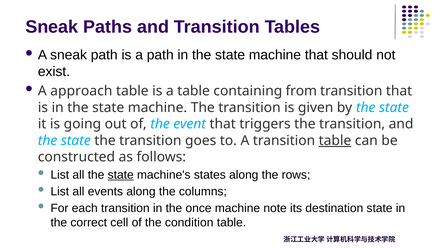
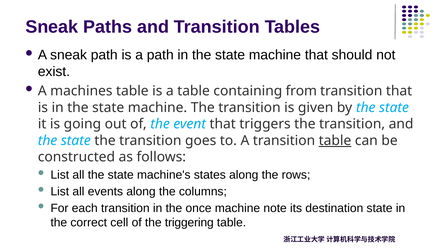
approach: approach -> machines
state at (121, 175) underline: present -> none
condition: condition -> triggering
